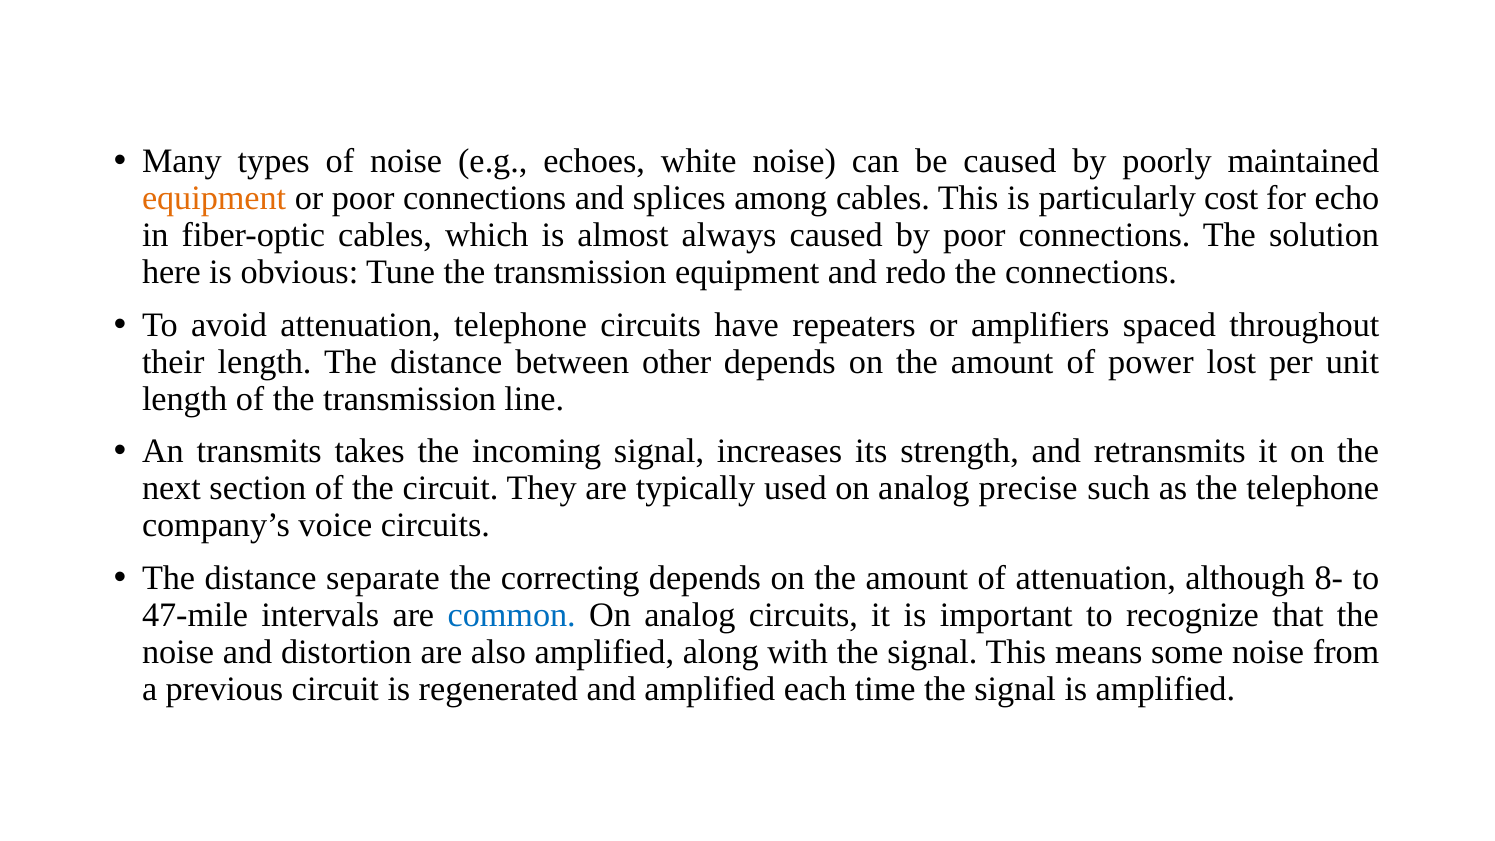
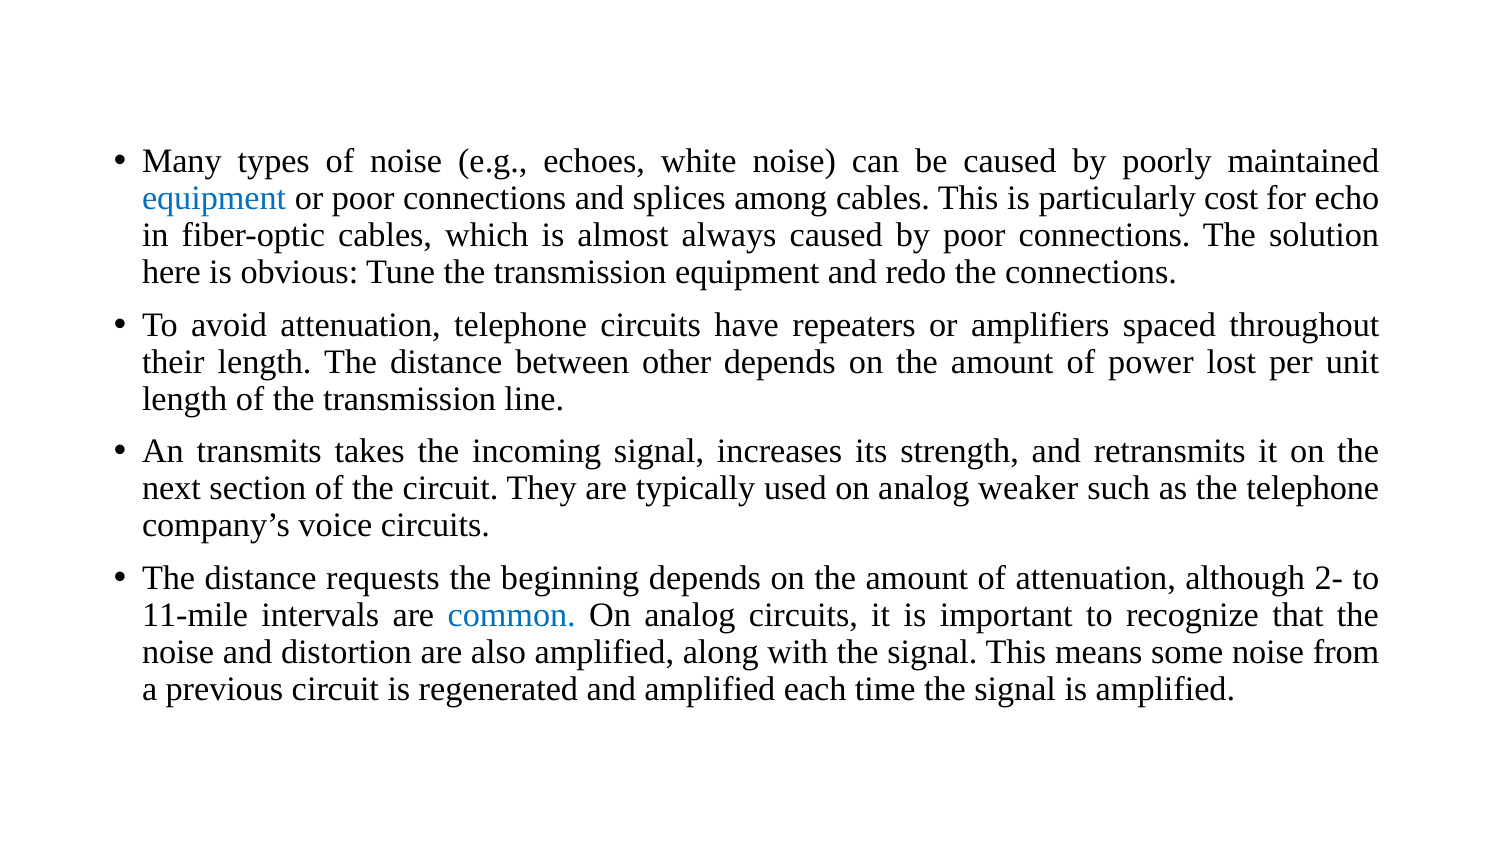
equipment at (214, 198) colour: orange -> blue
precise: precise -> weaker
separate: separate -> requests
correcting: correcting -> beginning
8-: 8- -> 2-
47-mile: 47-mile -> 11-mile
